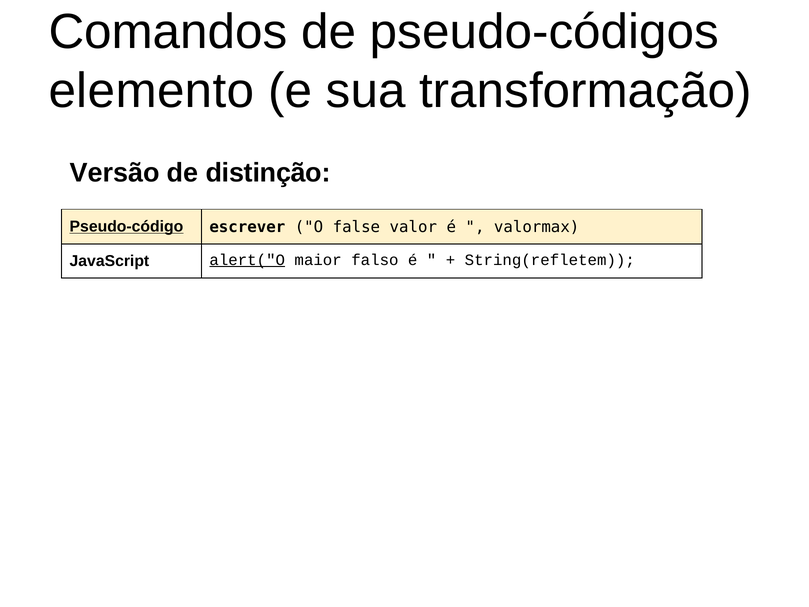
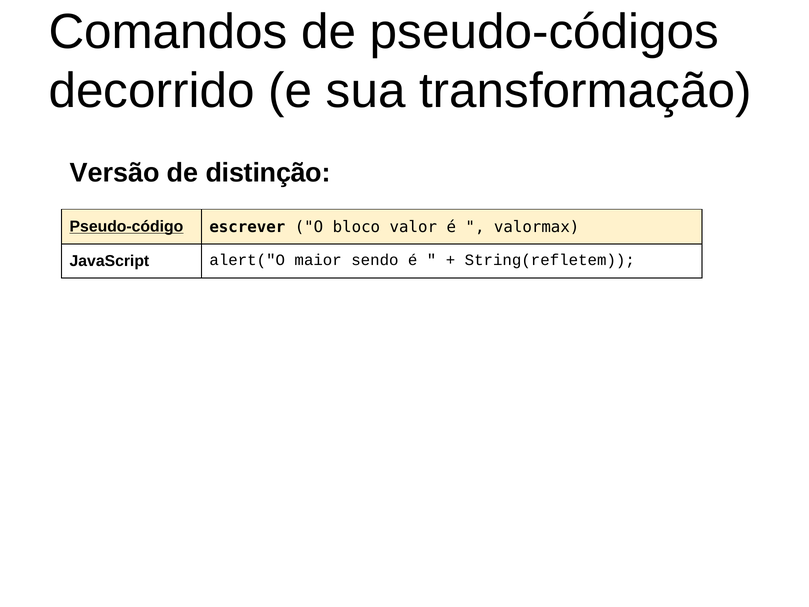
elemento: elemento -> decorrido
false: false -> bloco
alert("O underline: present -> none
falso: falso -> sendo
